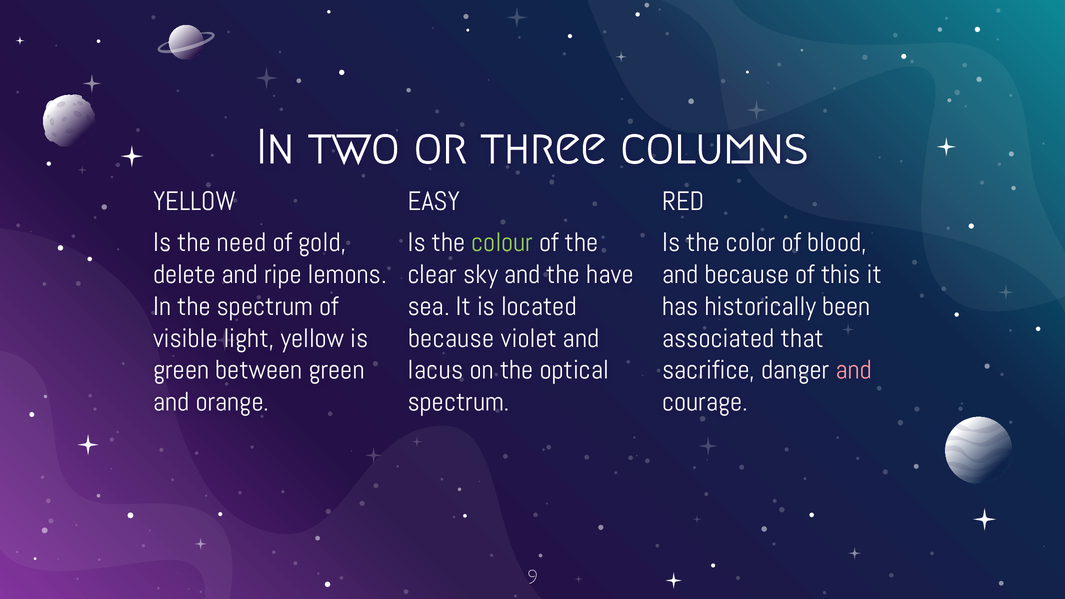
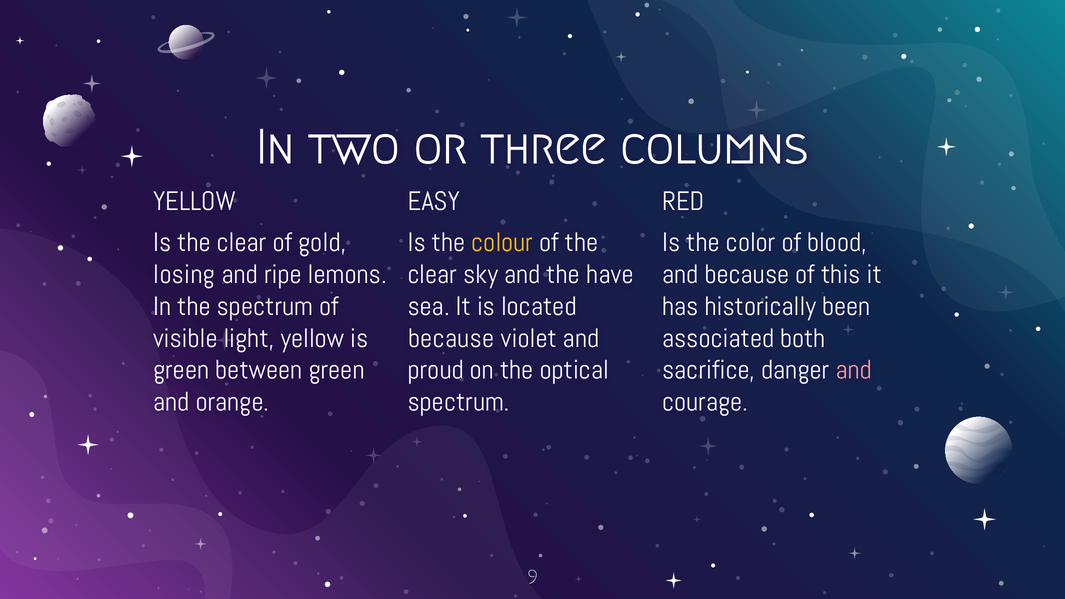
Is the need: need -> clear
colour colour: light green -> yellow
delete: delete -> losing
that: that -> both
lacus: lacus -> proud
